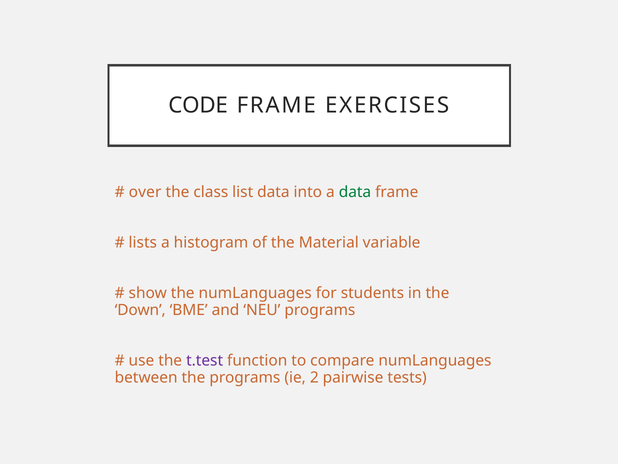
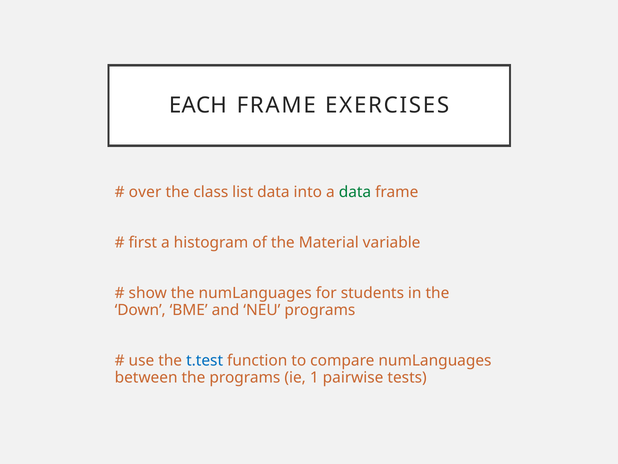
CODE: CODE -> EACH
lists: lists -> first
t.test colour: purple -> blue
2: 2 -> 1
